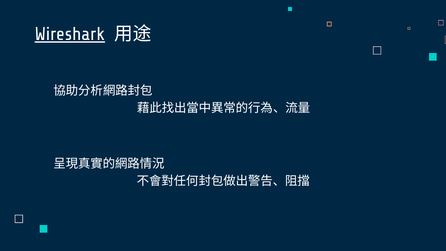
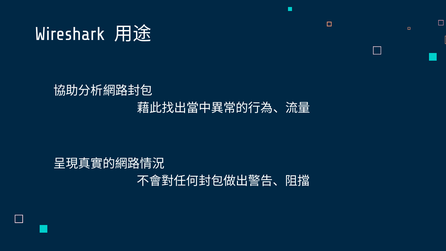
Wireshark underline: present -> none
